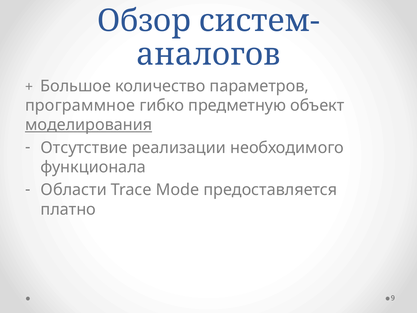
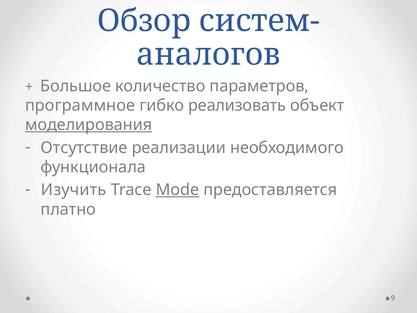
предметную: предметную -> реализовать
Области: Области -> Изучить
Mode underline: none -> present
